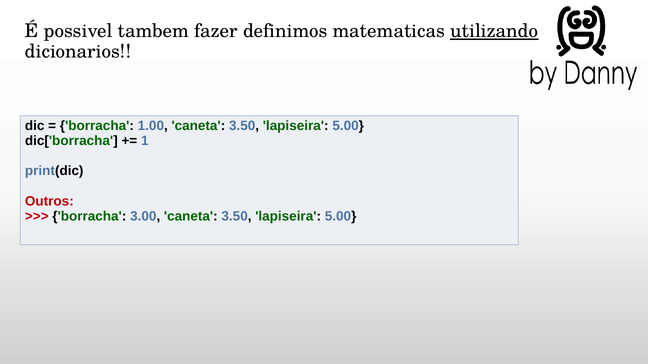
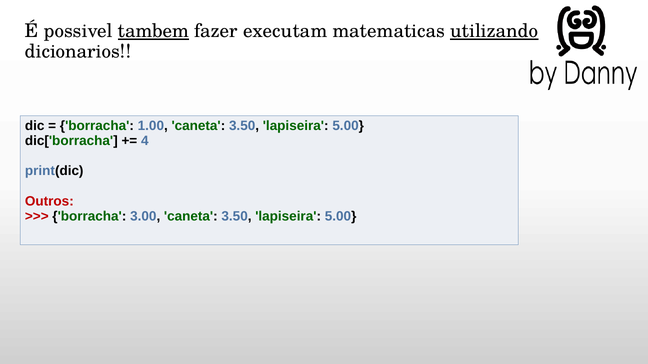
tambem underline: none -> present
definimos: definimos -> executam
1: 1 -> 4
